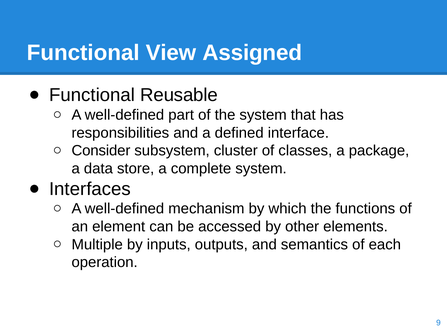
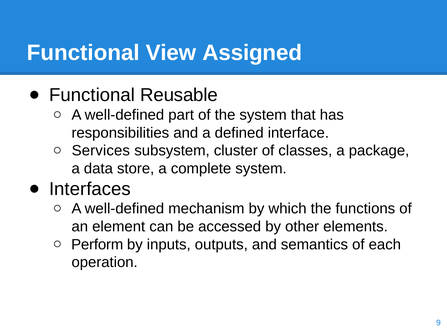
Consider: Consider -> Services
Multiple: Multiple -> Perform
